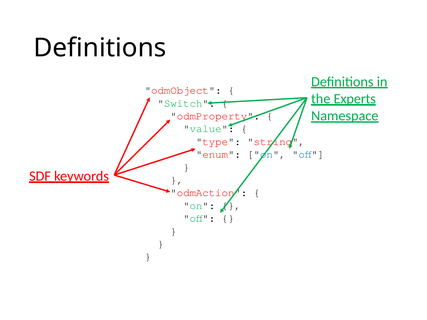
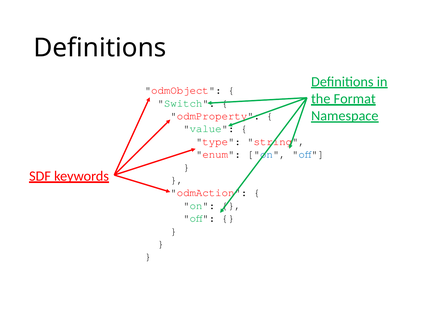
Experts: Experts -> Format
